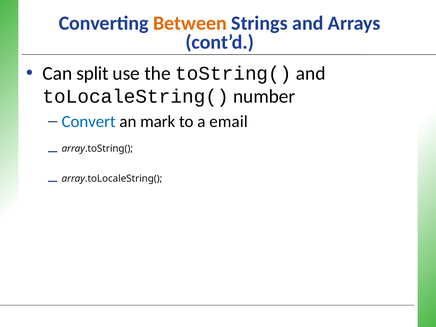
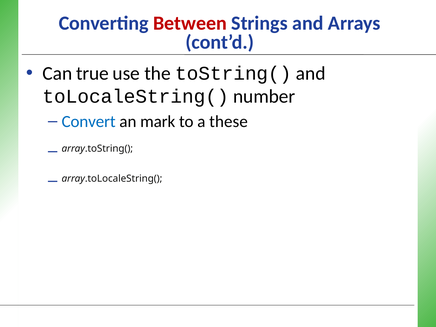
Between colour: orange -> red
split: split -> true
email: email -> these
